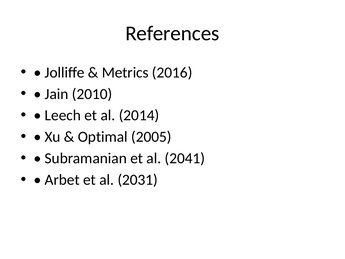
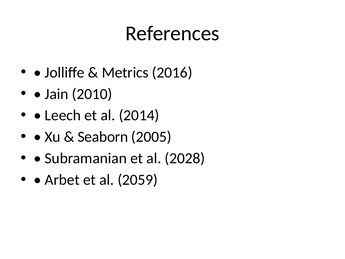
Optimal: Optimal -> Seaborn
2041: 2041 -> 2028
2031: 2031 -> 2059
